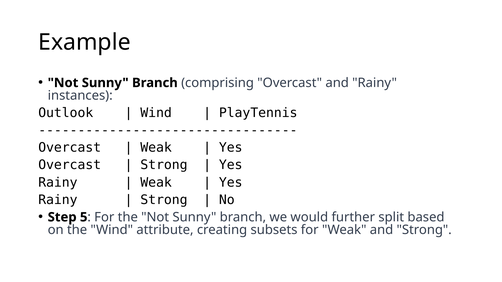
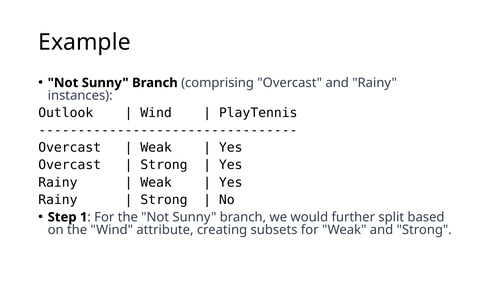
5: 5 -> 1
